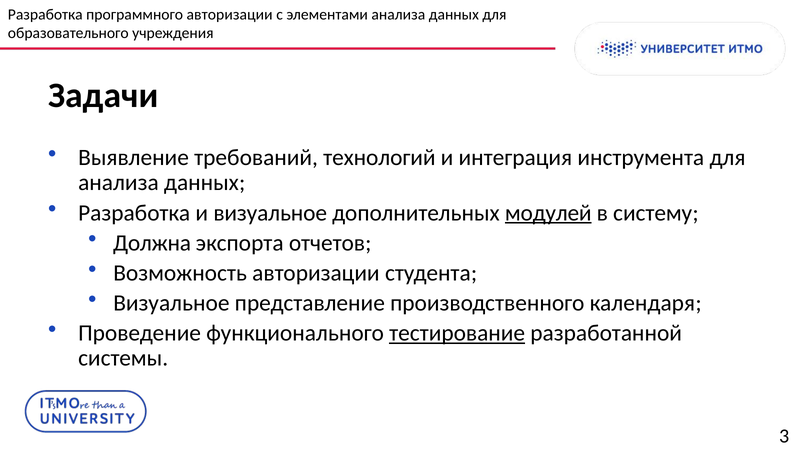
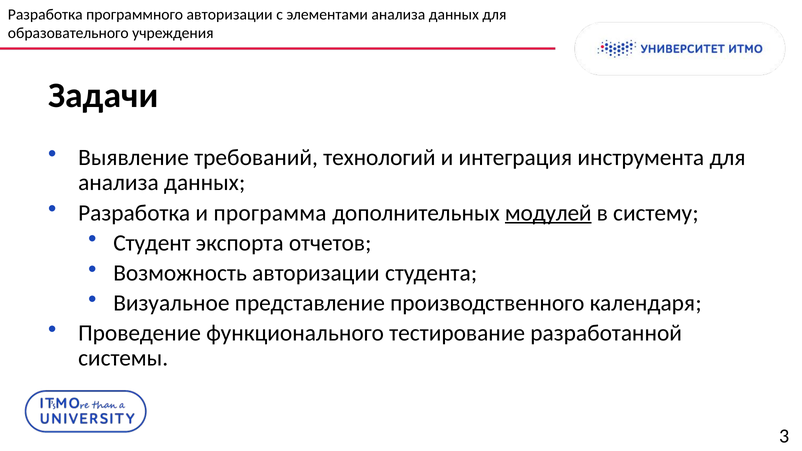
и визуальное: визуальное -> программа
Должна: Должна -> Студент
тестирование underline: present -> none
